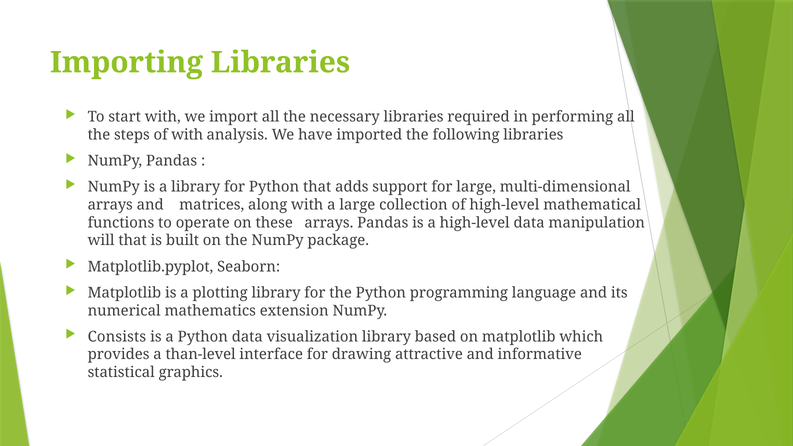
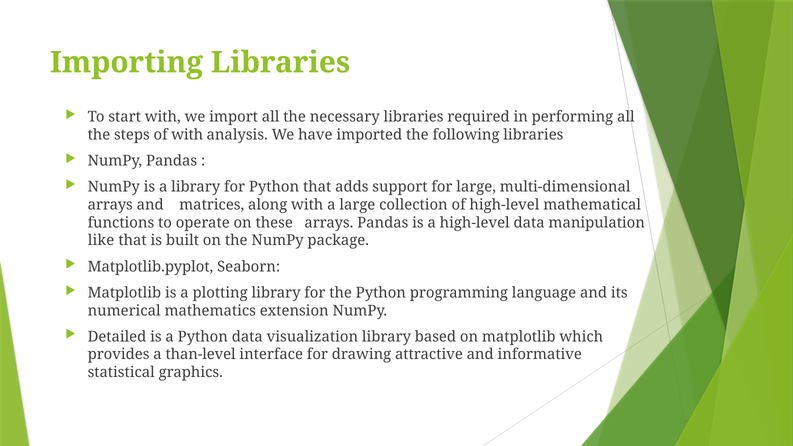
will: will -> like
Consists: Consists -> Detailed
